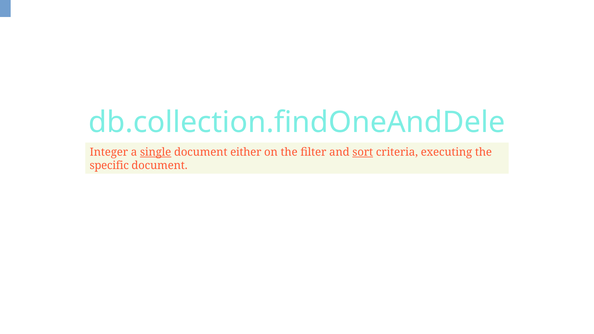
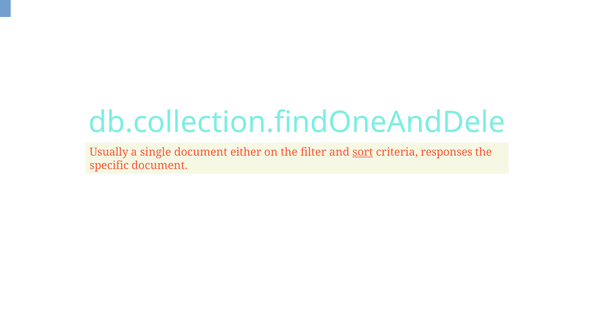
Integer: Integer -> Usually
single underline: present -> none
executing: executing -> responses
